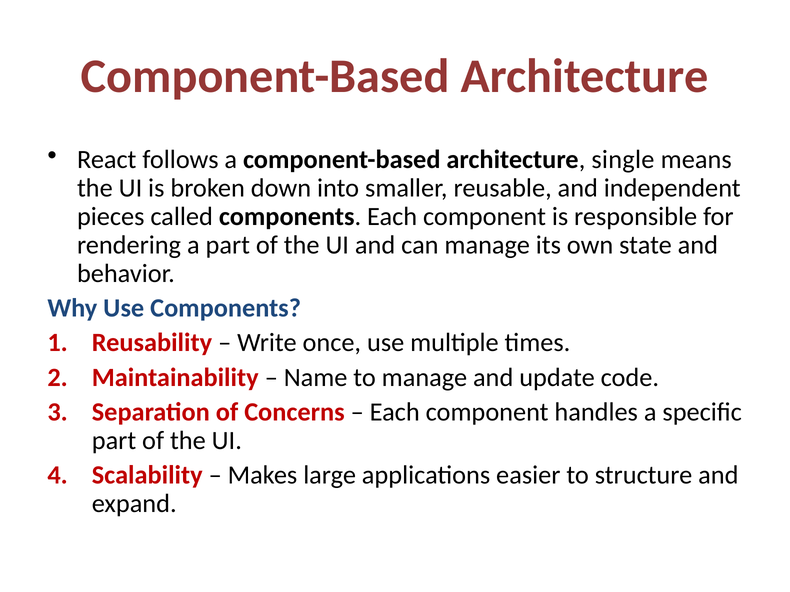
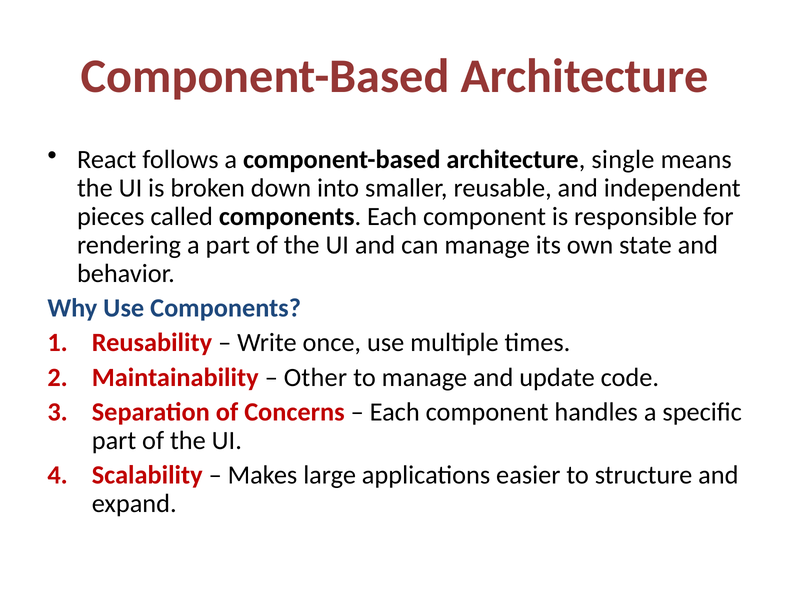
Name: Name -> Other
